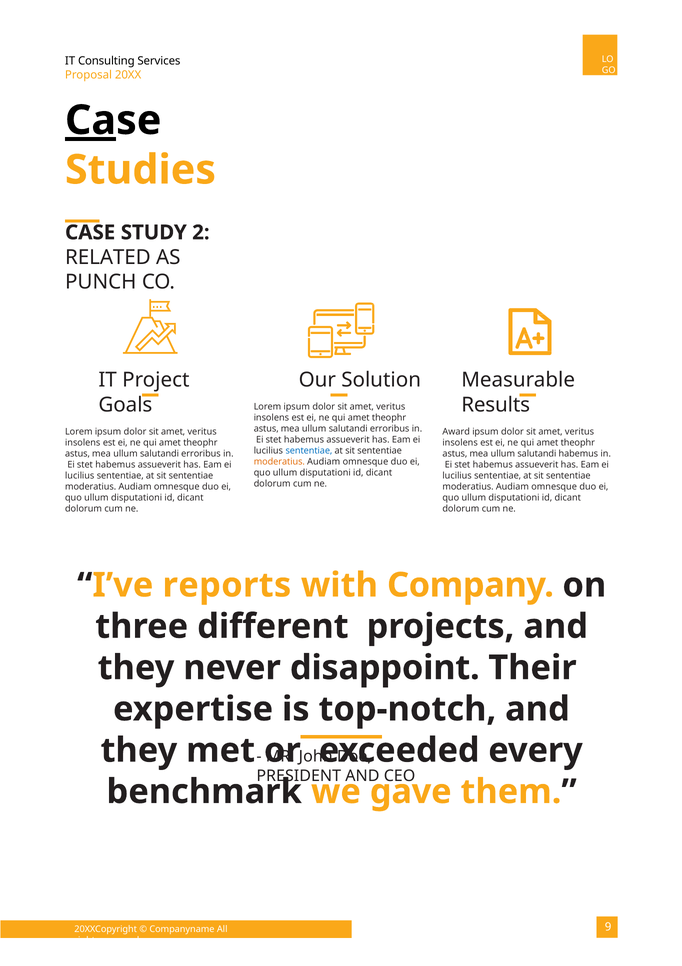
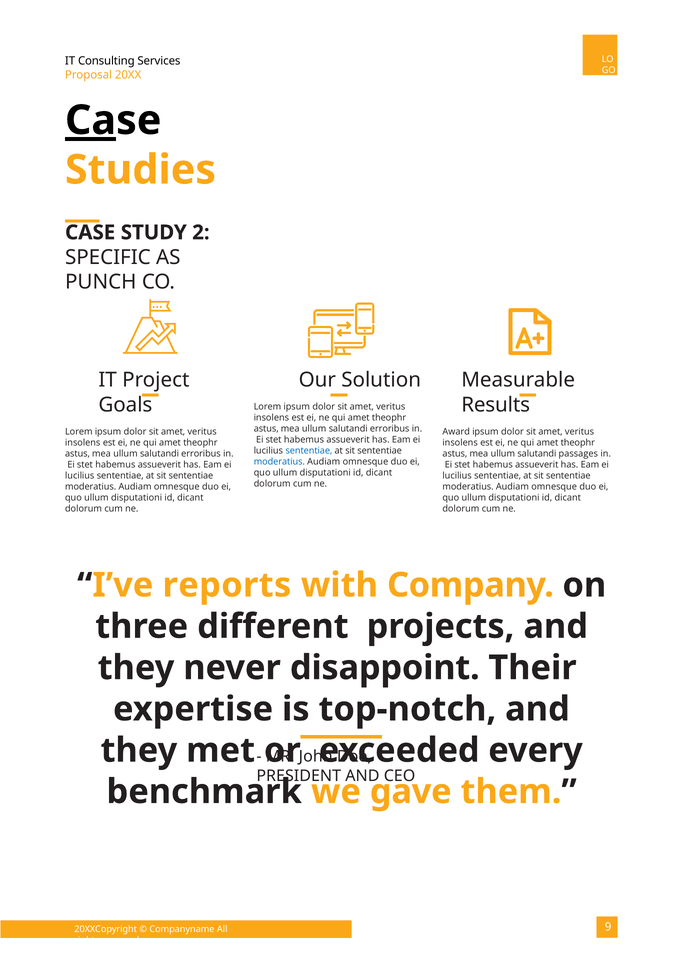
RELATED: RELATED -> SPECIFIC
salutandi habemus: habemus -> passages
moderatius at (279, 461) colour: orange -> blue
